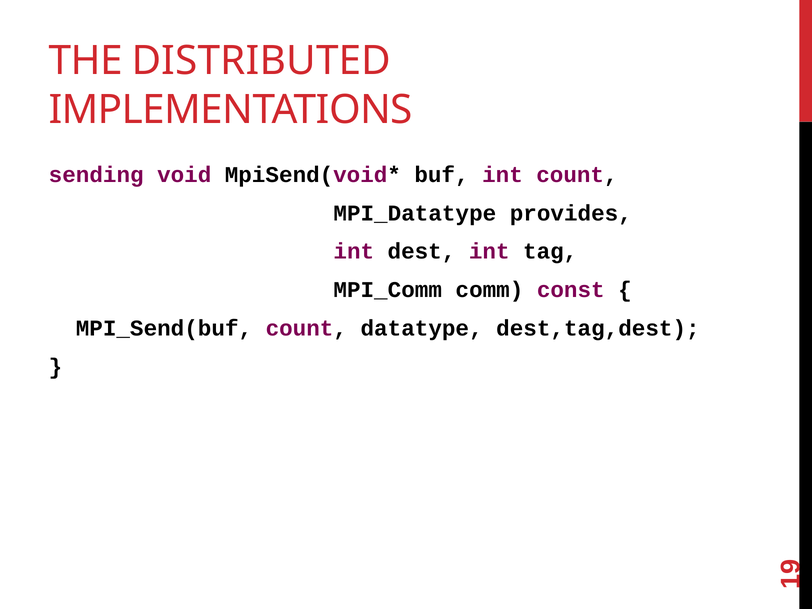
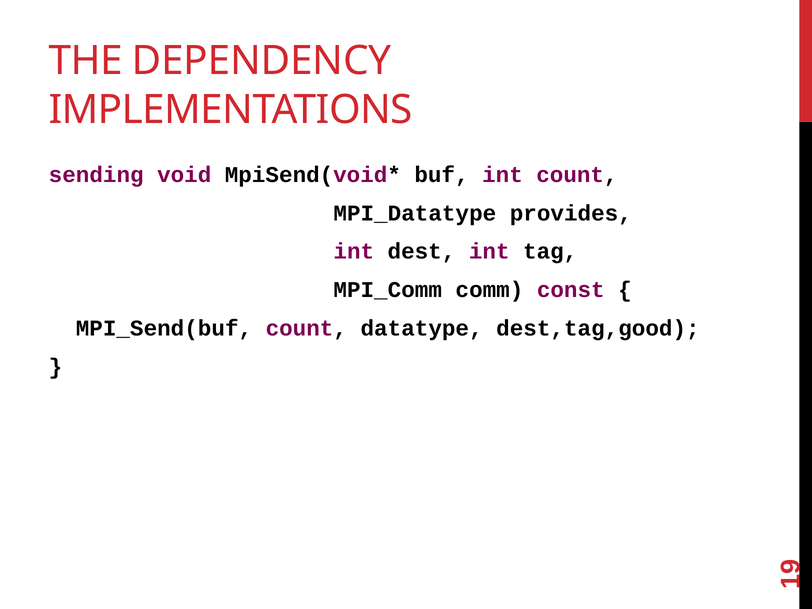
DISTRIBUTED: DISTRIBUTED -> DEPENDENCY
dest,tag,dest: dest,tag,dest -> dest,tag,good
